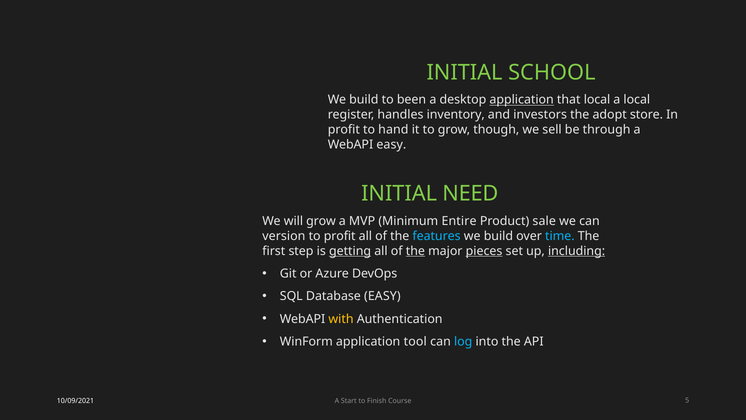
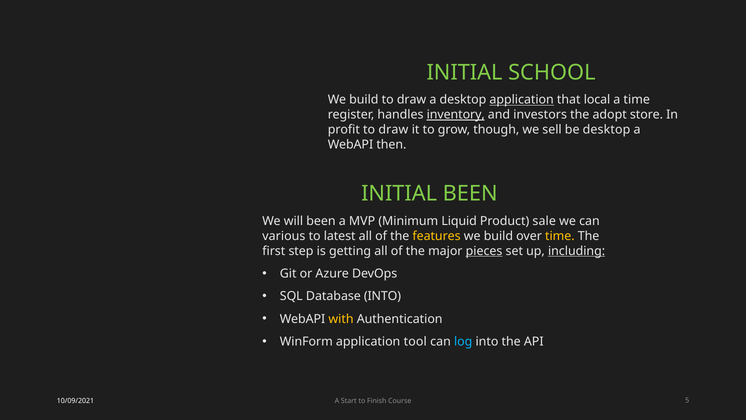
been at (412, 100): been -> draw
a local: local -> time
inventory underline: none -> present
hand at (393, 130): hand -> draw
be through: through -> desktop
WebAPI easy: easy -> then
INITIAL NEED: NEED -> BEEN
will grow: grow -> been
Entire: Entire -> Liquid
version: version -> various
to profit: profit -> latest
features colour: light blue -> yellow
time at (560, 236) colour: light blue -> yellow
getting underline: present -> none
the at (415, 251) underline: present -> none
Database EASY: EASY -> INTO
